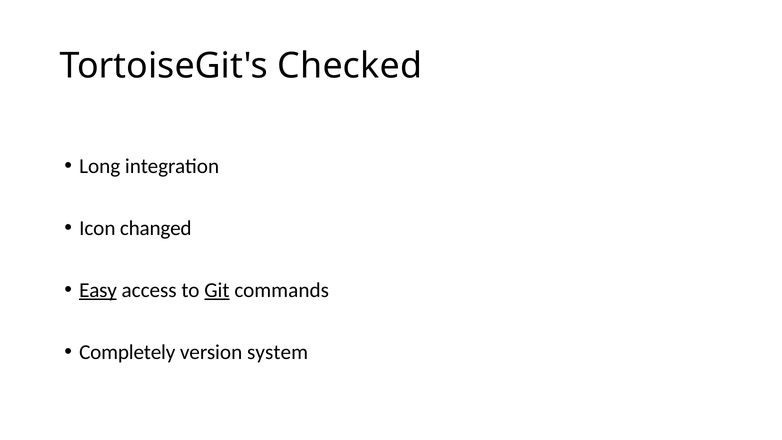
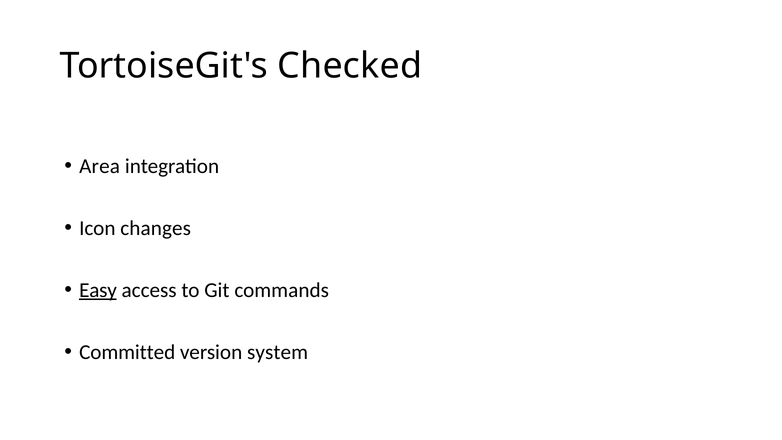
Long: Long -> Area
changed: changed -> changes
Git underline: present -> none
Completely: Completely -> Committed
